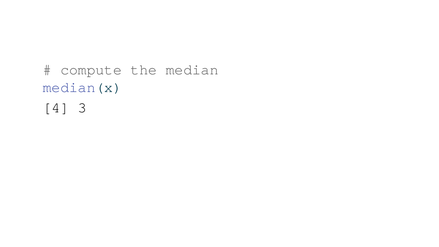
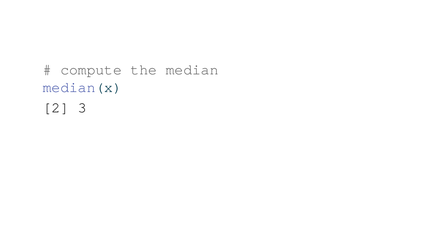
4: 4 -> 2
